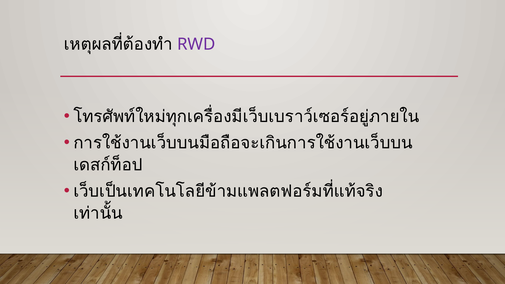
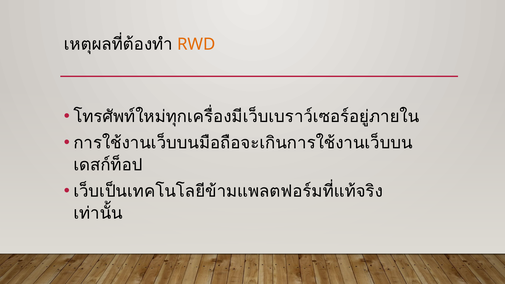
RWD colour: purple -> orange
